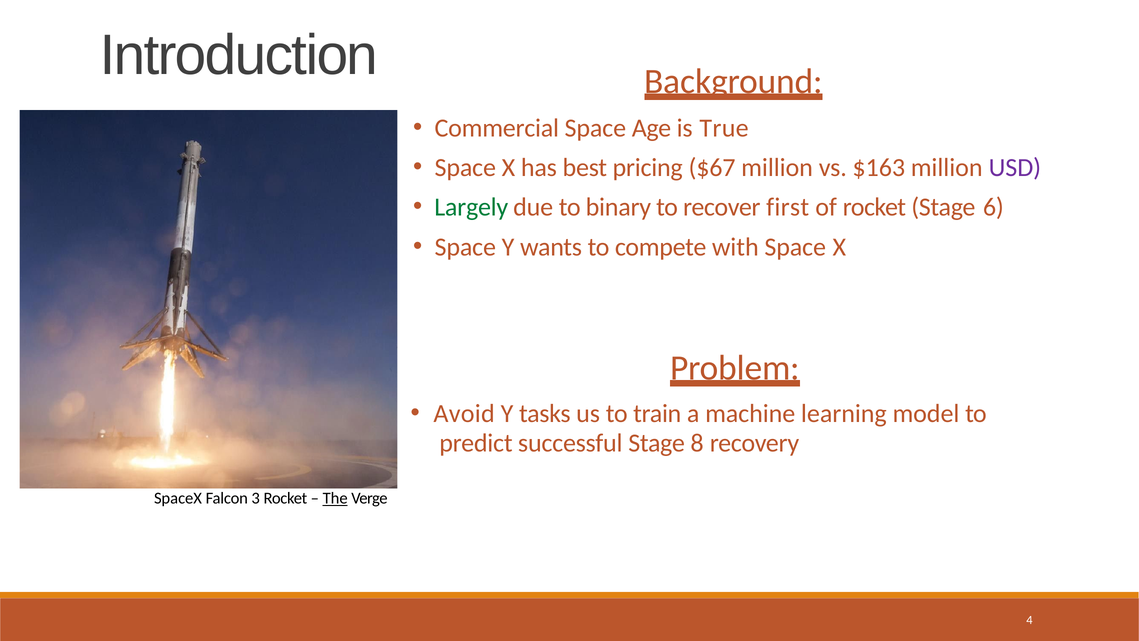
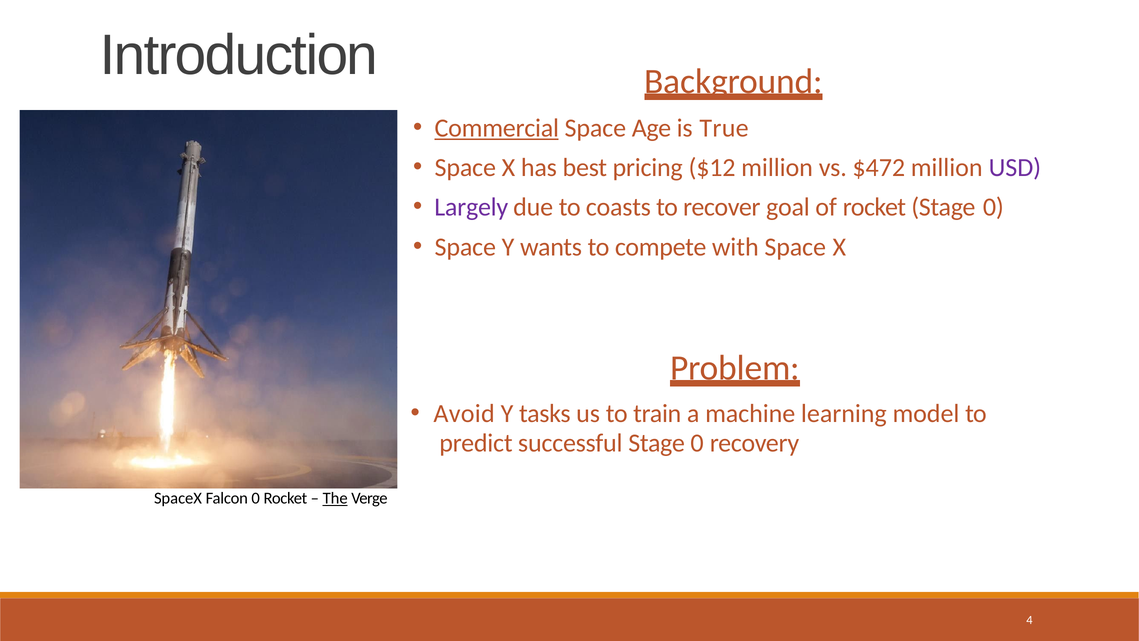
Commercial underline: none -> present
$67: $67 -> $12
$163: $163 -> $472
Largely colour: green -> purple
binary: binary -> coasts
first: first -> goal
rocket Stage 6: 6 -> 0
successful Stage 8: 8 -> 0
Falcon 3: 3 -> 0
